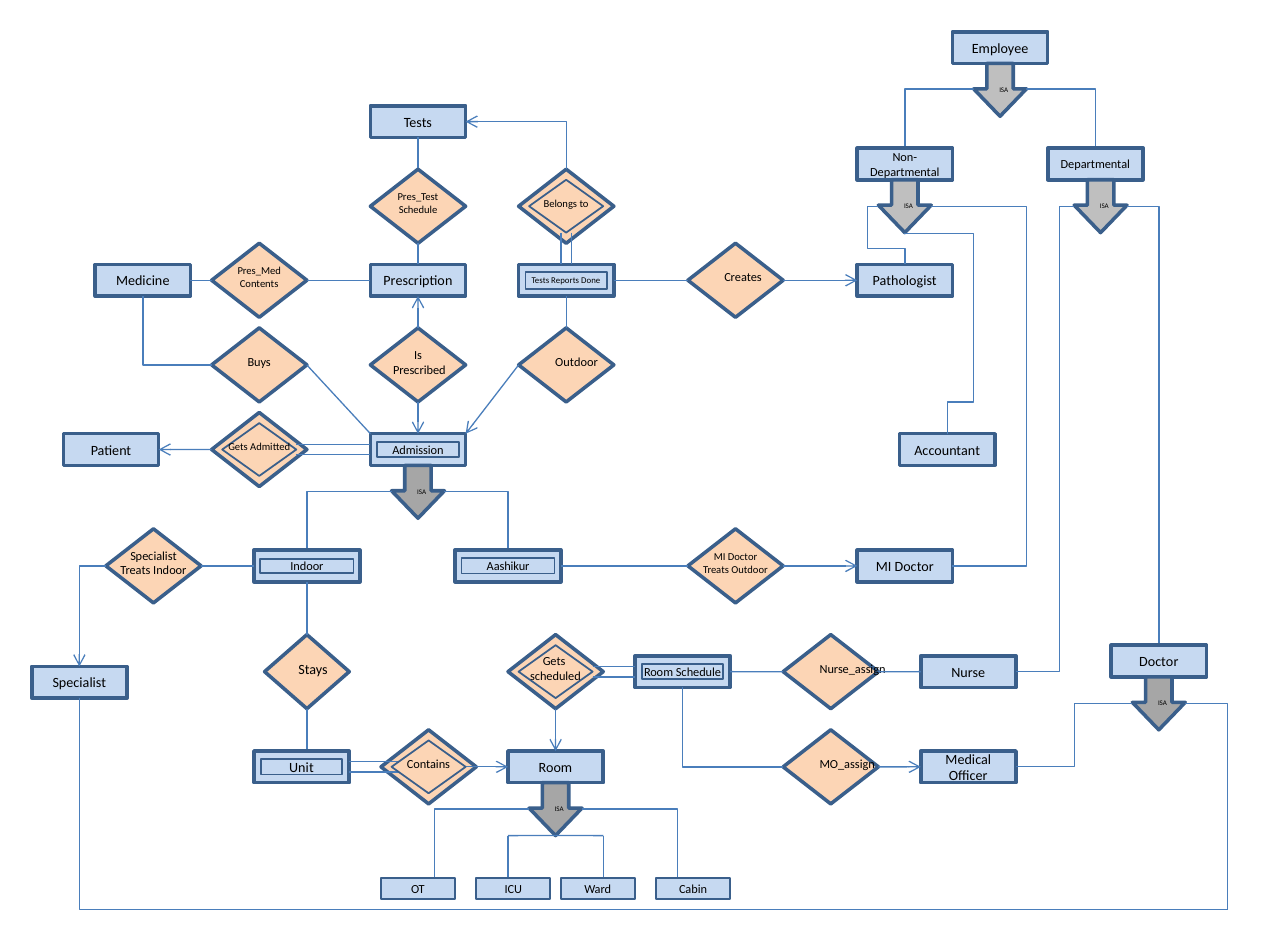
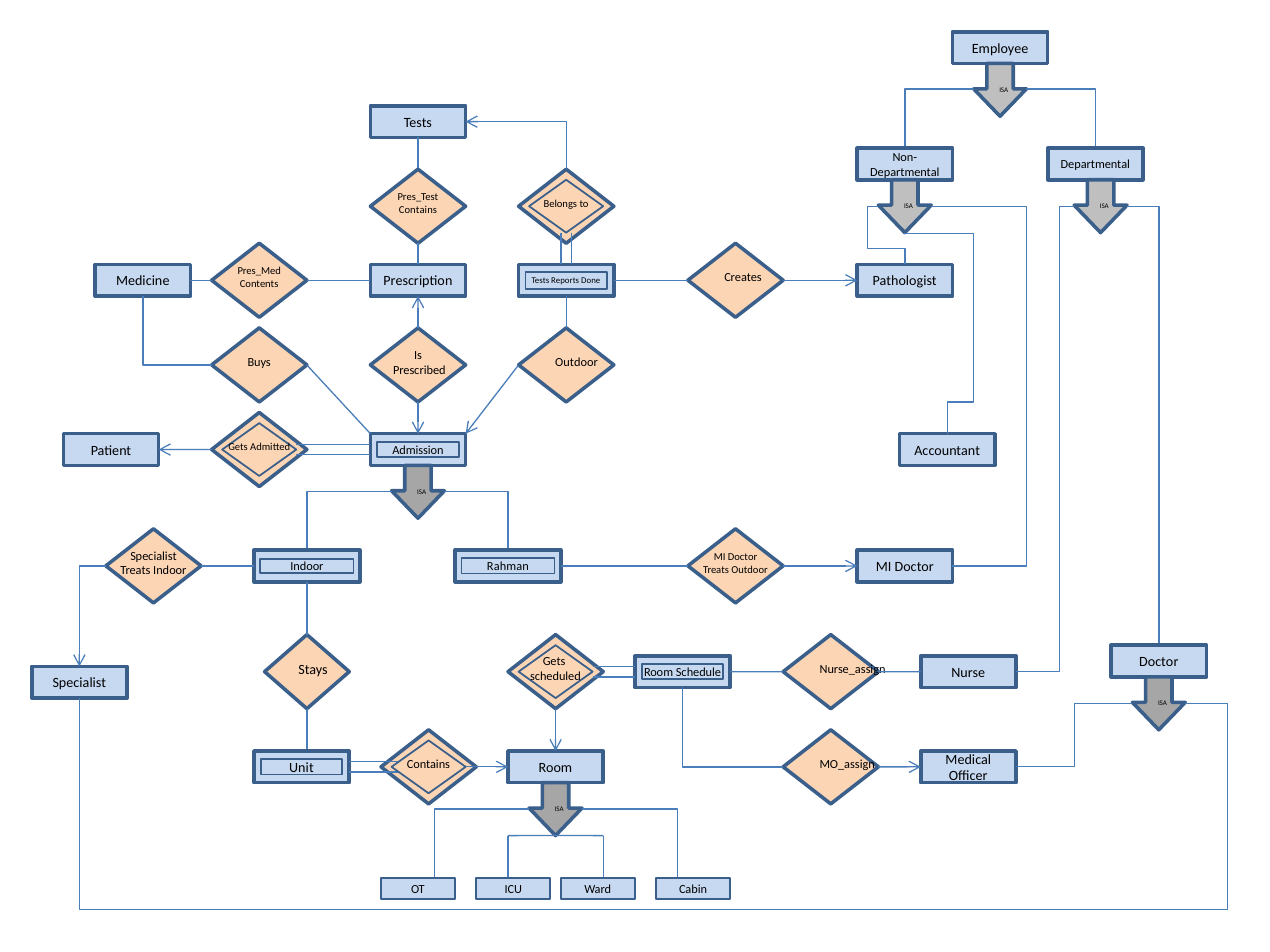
Schedule at (418, 210): Schedule -> Contains
Aashikur: Aashikur -> Rahman
